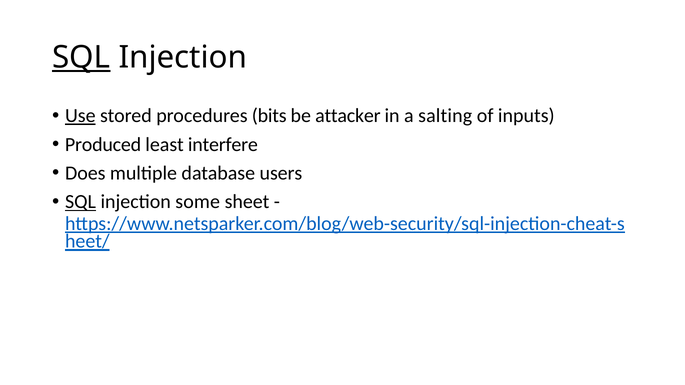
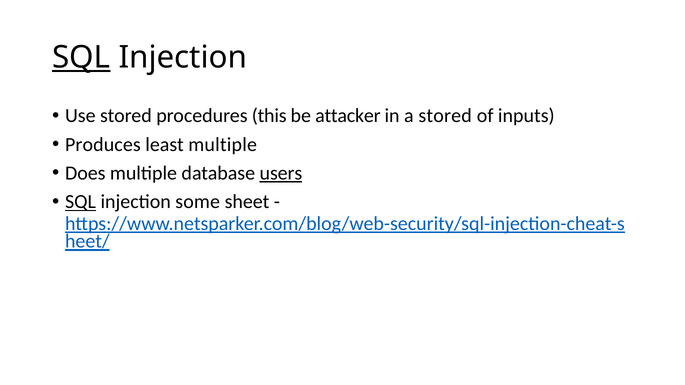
Use underline: present -> none
bits: bits -> this
a salting: salting -> stored
Produced: Produced -> Produces
least interfere: interfere -> multiple
users underline: none -> present
